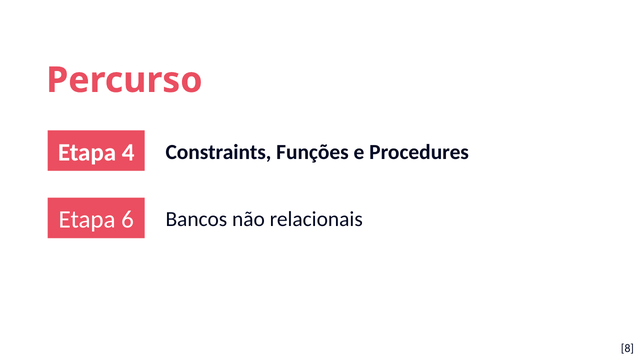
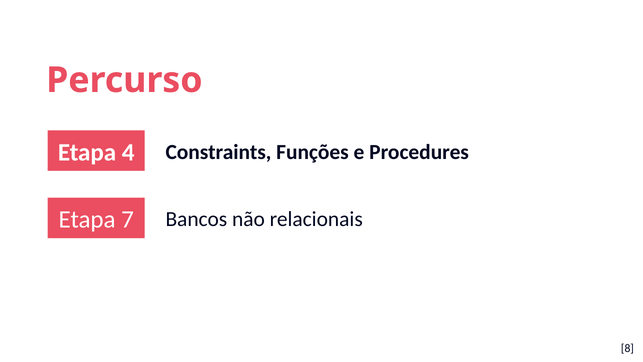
6: 6 -> 7
